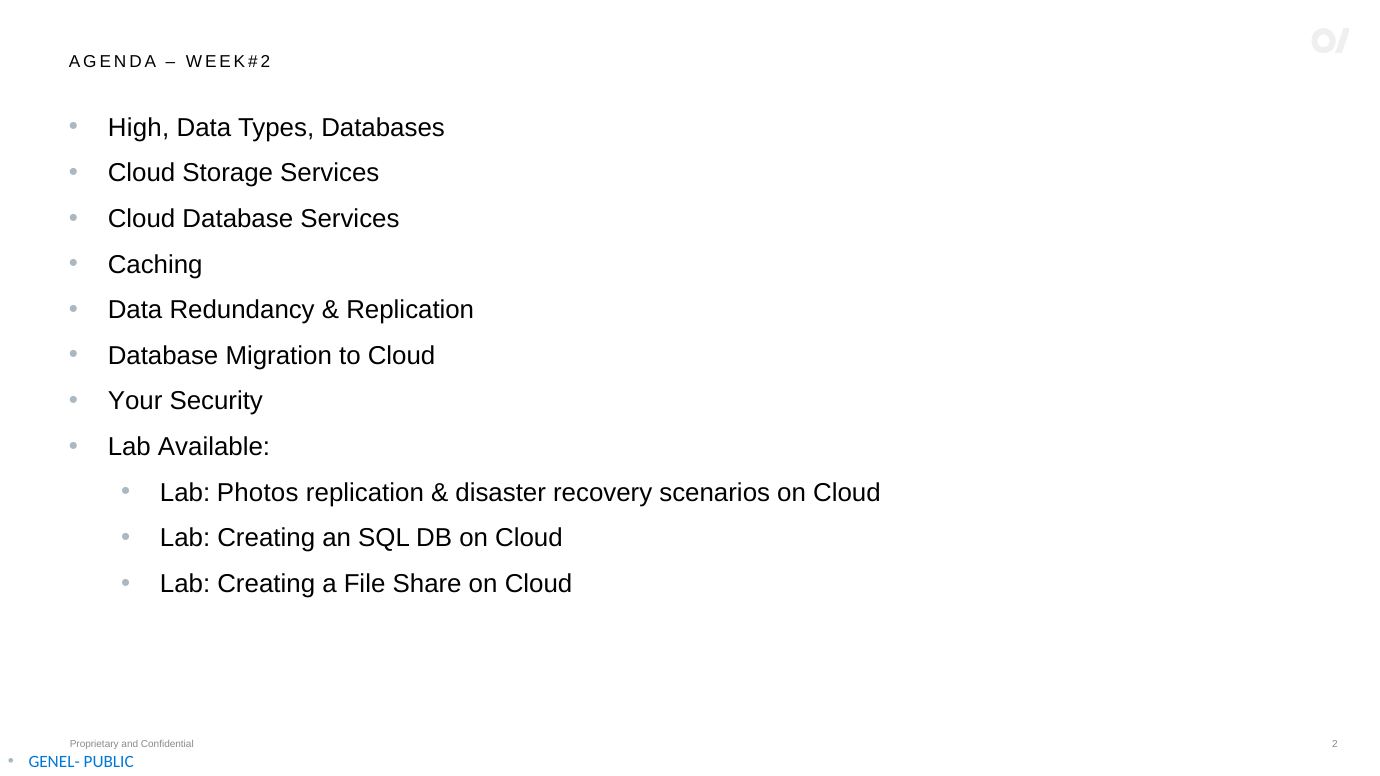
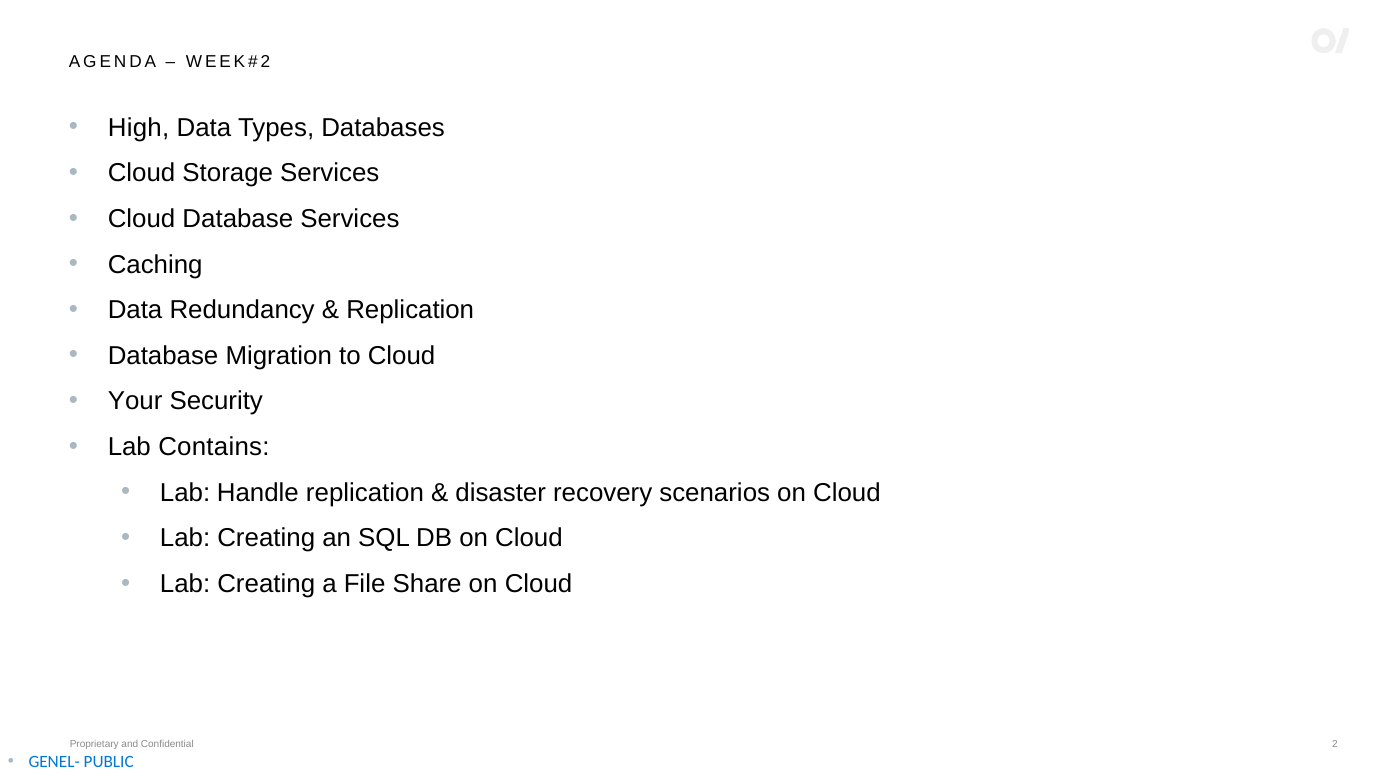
Available: Available -> Contains
Photos: Photos -> Handle
